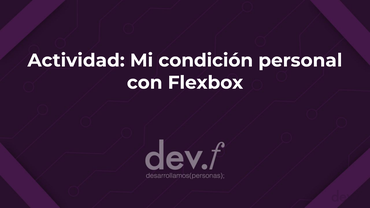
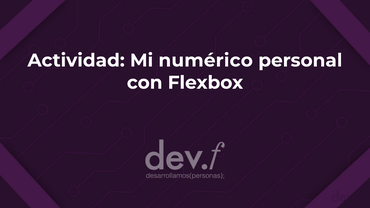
condición: condición -> numérico
